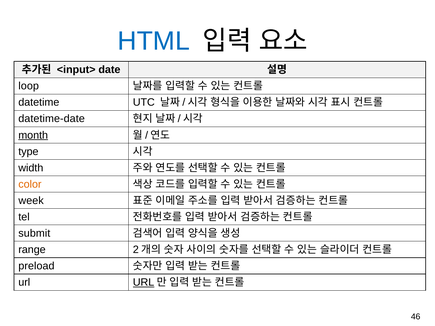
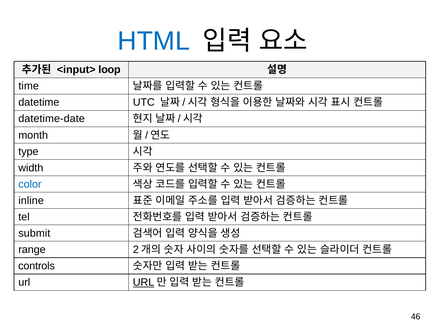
date: date -> loop
loop: loop -> time
month underline: present -> none
color colour: orange -> blue
week: week -> inline
preload: preload -> controls
